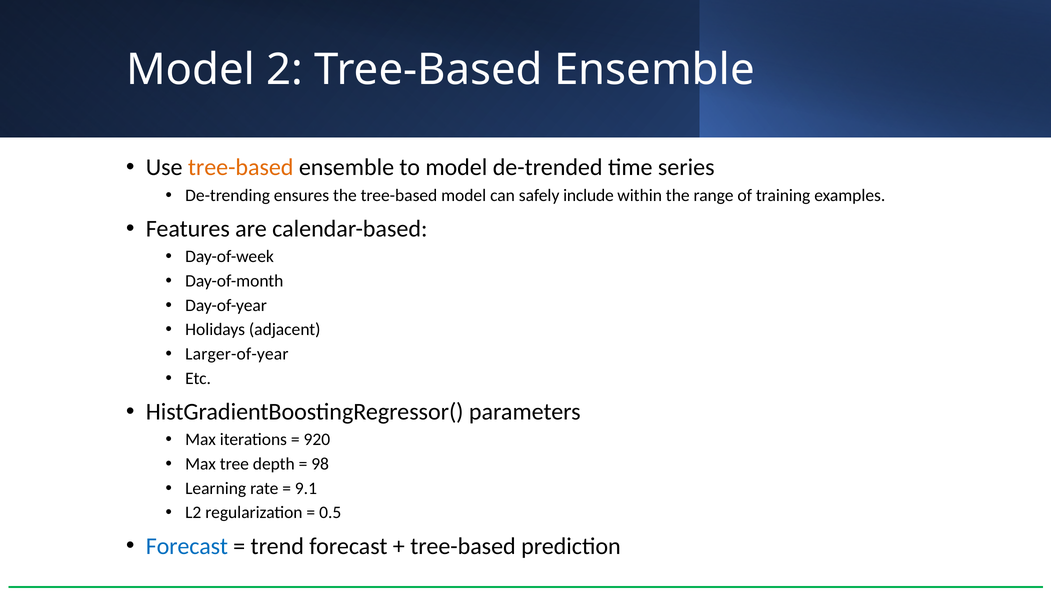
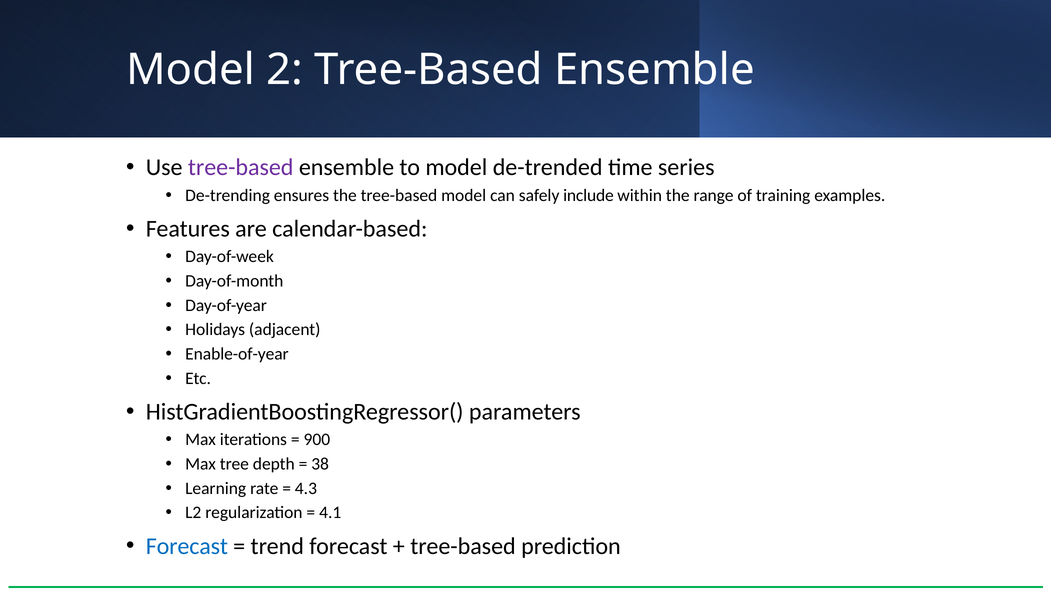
tree-based at (241, 167) colour: orange -> purple
Larger-of-year: Larger-of-year -> Enable-of-year
920: 920 -> 900
98: 98 -> 38
9.1: 9.1 -> 4.3
0.5: 0.5 -> 4.1
